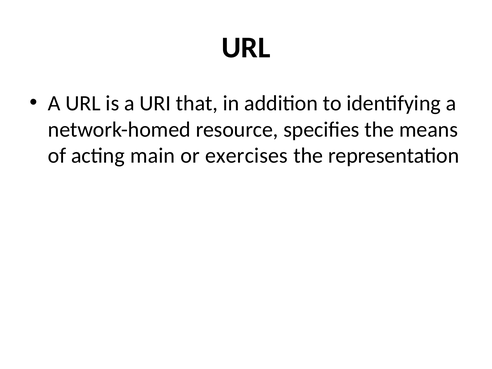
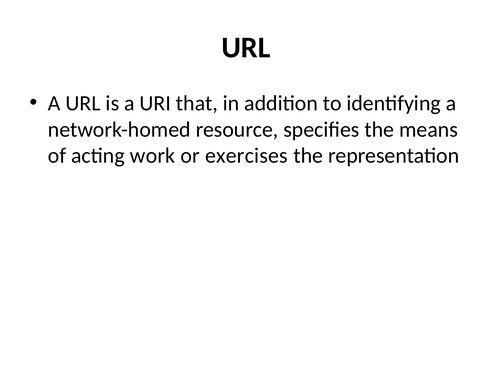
main: main -> work
